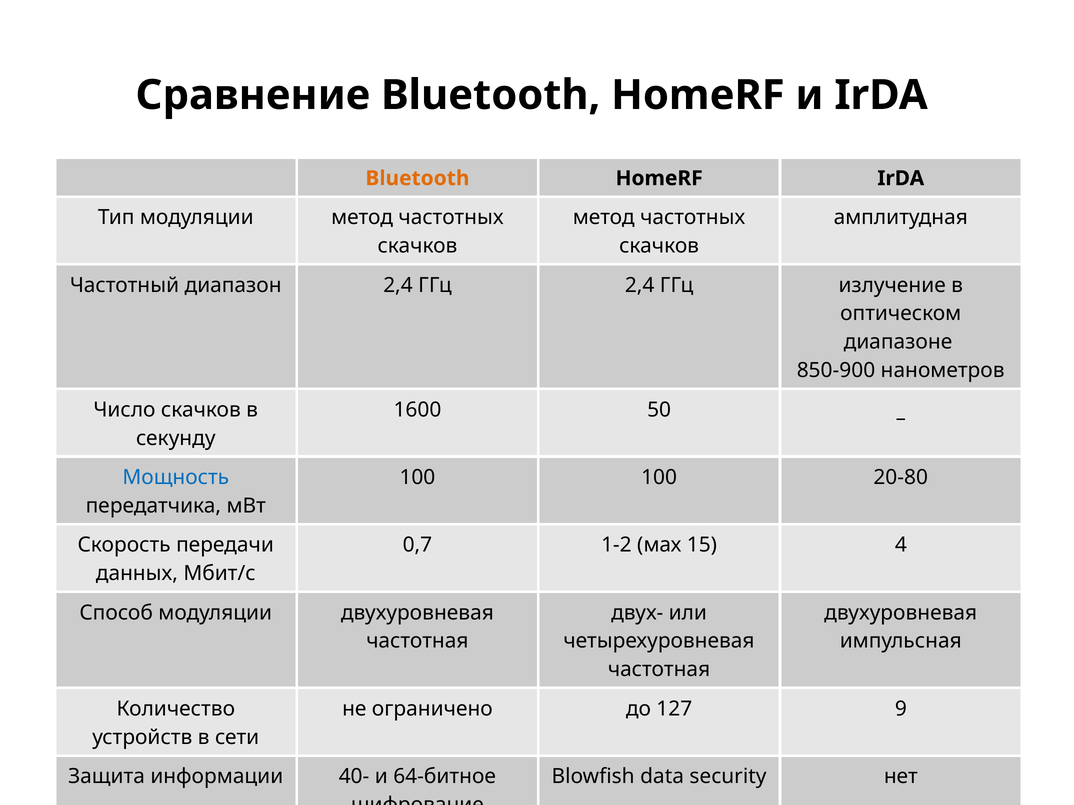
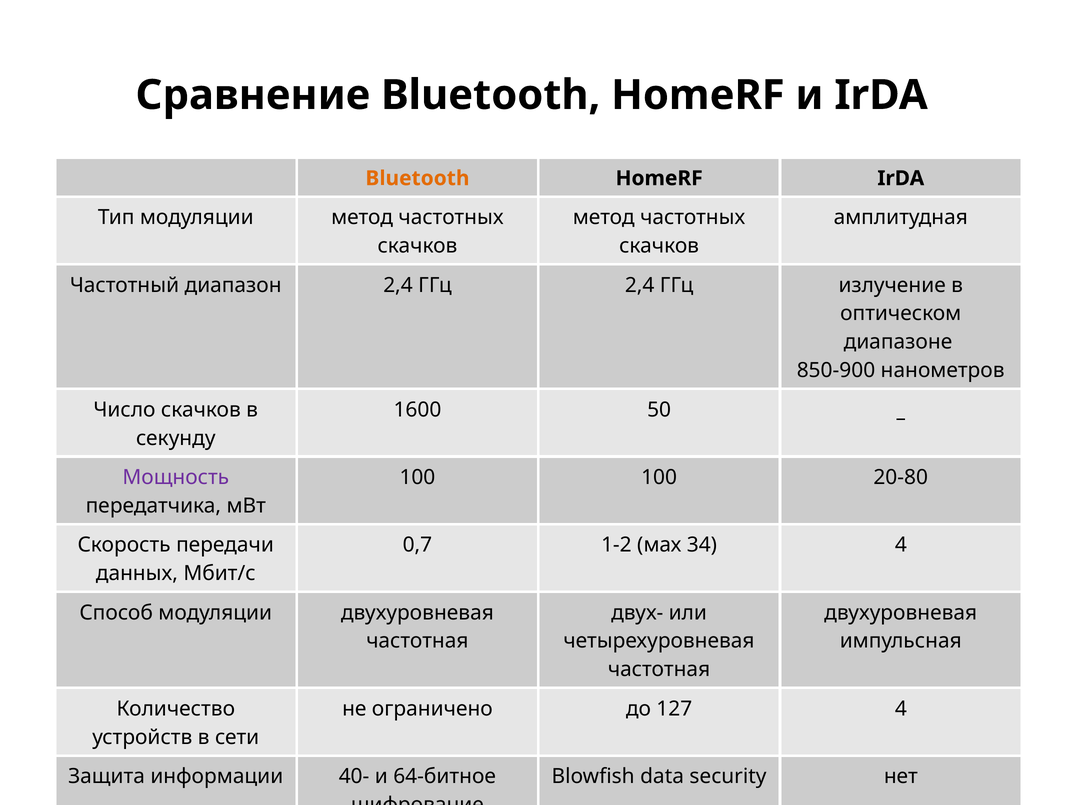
Мощность colour: blue -> purple
15: 15 -> 34
127 9: 9 -> 4
